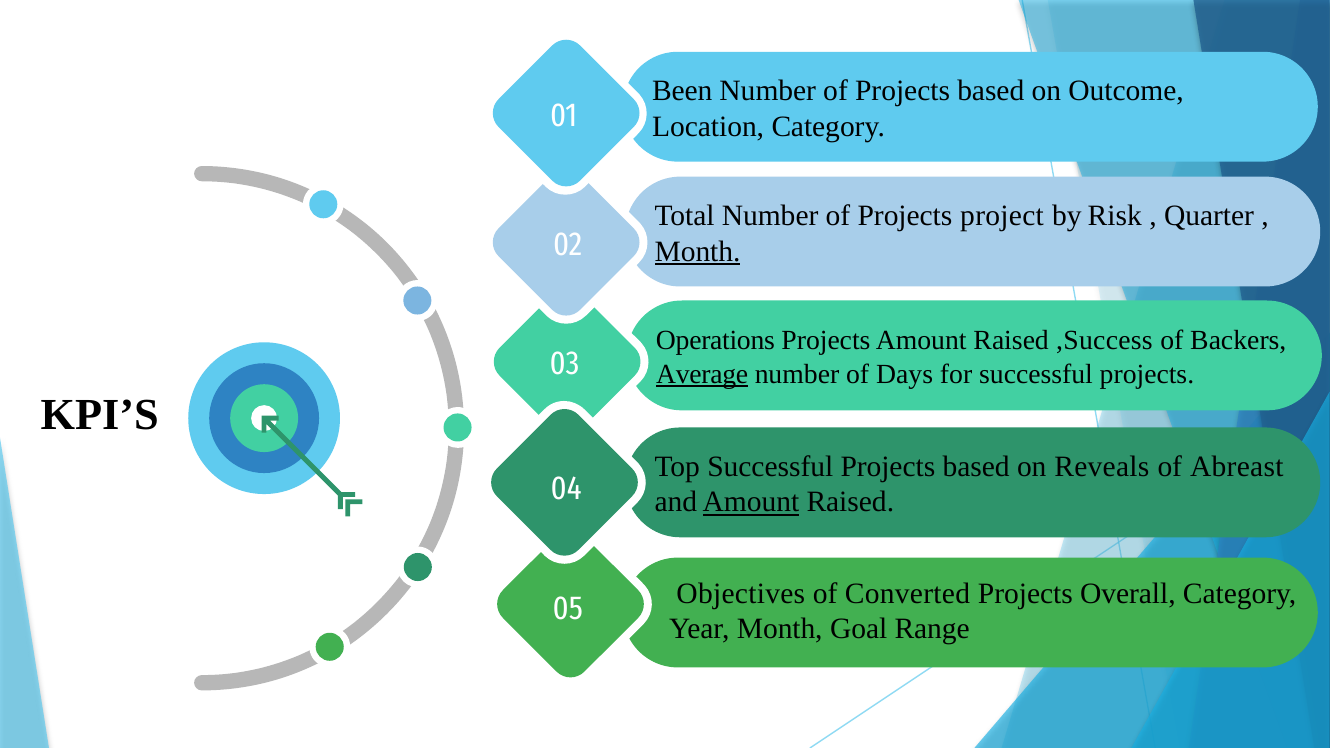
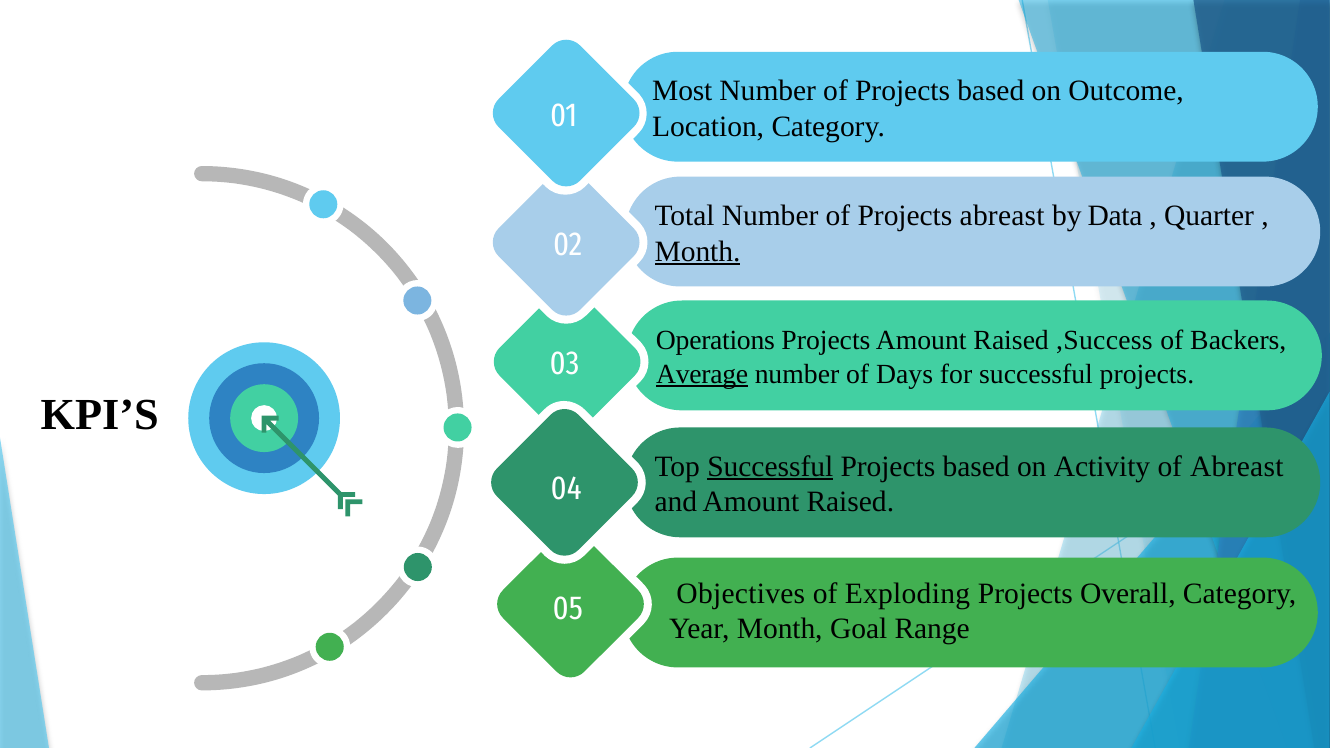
Been: Been -> Most
Projects project: project -> abreast
Risk: Risk -> Data
Successful at (770, 467) underline: none -> present
Reveals: Reveals -> Activity
Amount at (751, 502) underline: present -> none
Converted: Converted -> Exploding
